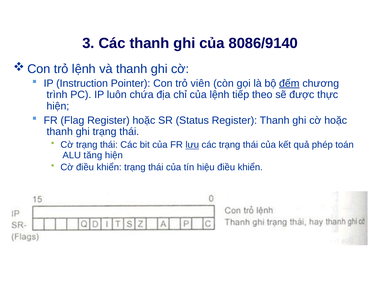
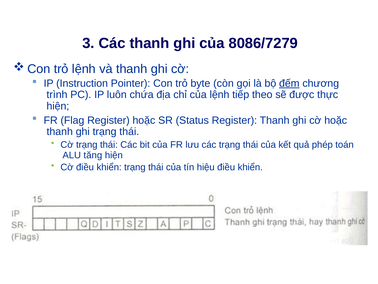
8086/9140: 8086/9140 -> 8086/7279
viên: viên -> byte
lưu underline: present -> none
